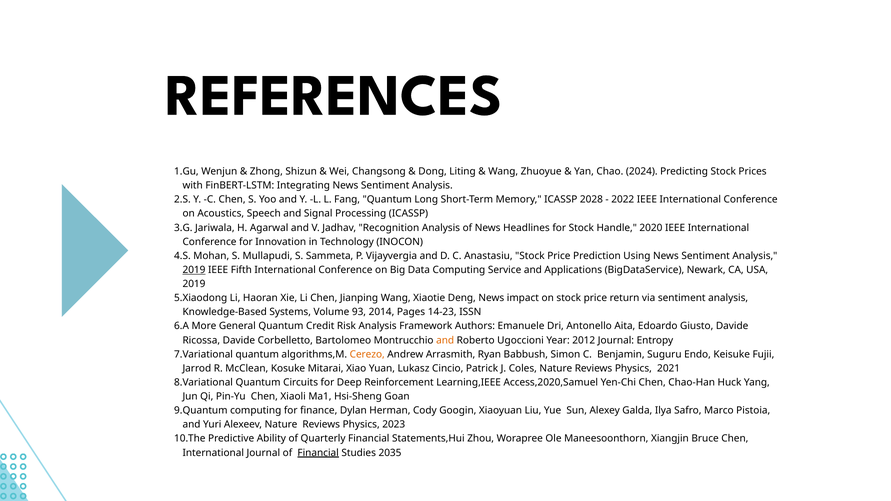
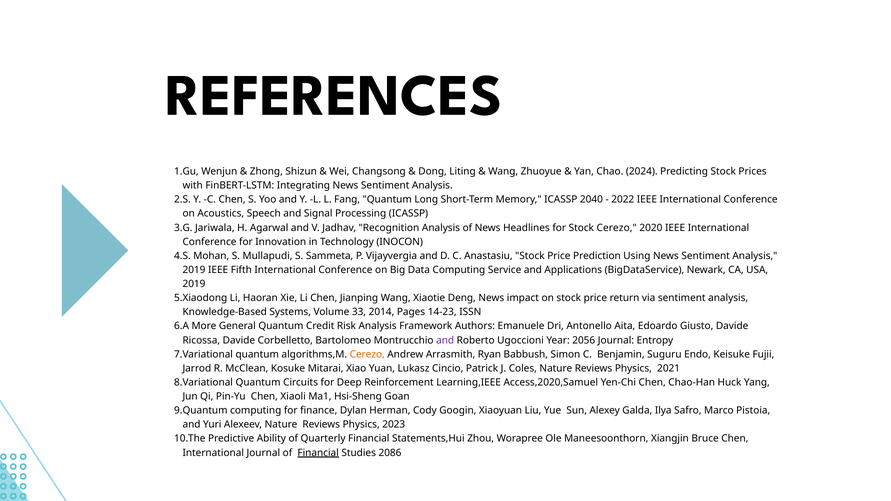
2028: 2028 -> 2040
Stock Handle: Handle -> Cerezo
2019 at (194, 270) underline: present -> none
93: 93 -> 33
and at (445, 340) colour: orange -> purple
2012: 2012 -> 2056
2035: 2035 -> 2086
